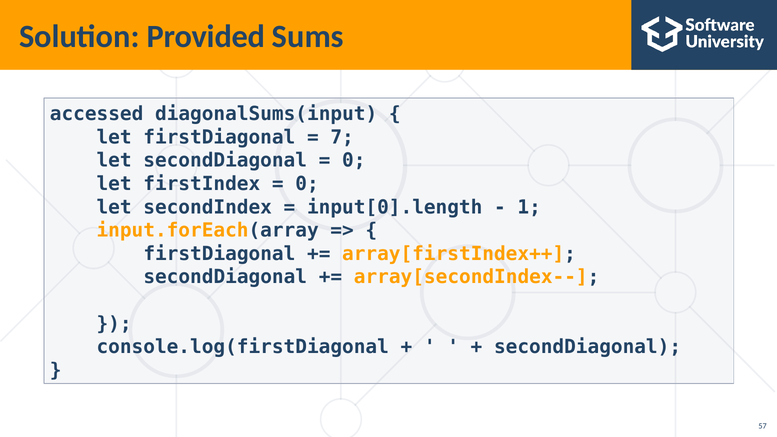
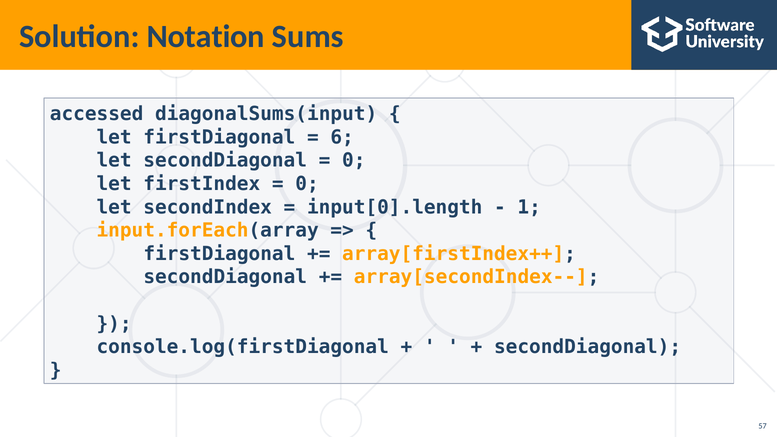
Provided: Provided -> Notation
7: 7 -> 6
